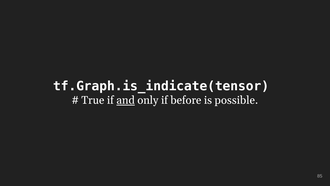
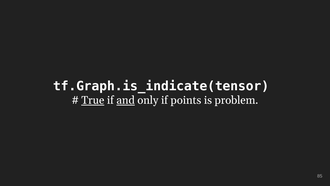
True underline: none -> present
before: before -> points
possible: possible -> problem
